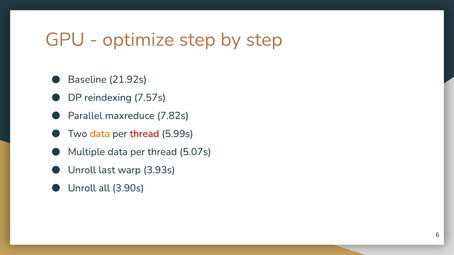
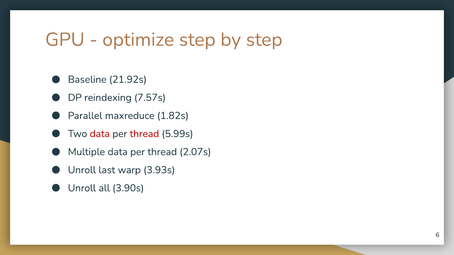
7.82s: 7.82s -> 1.82s
data at (100, 134) colour: orange -> red
5.07s: 5.07s -> 2.07s
